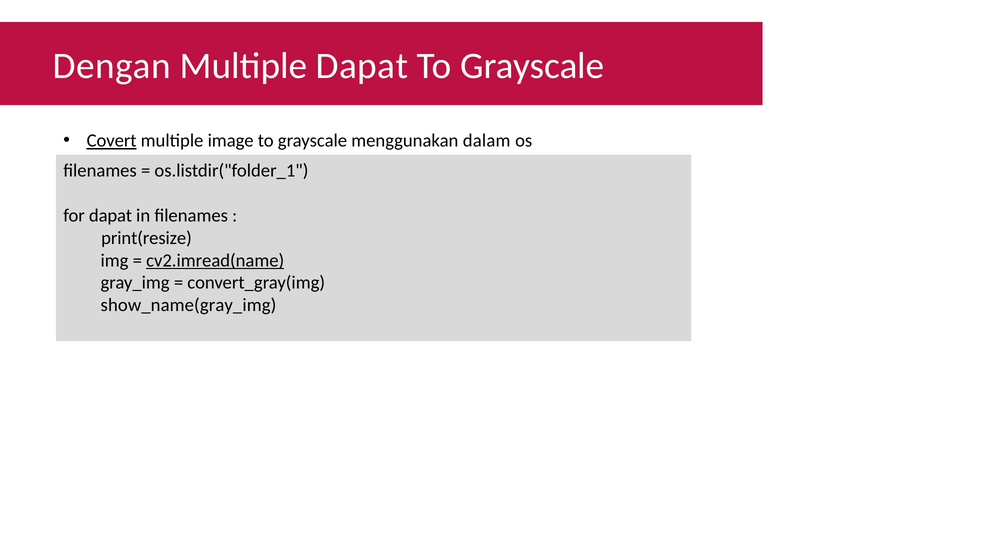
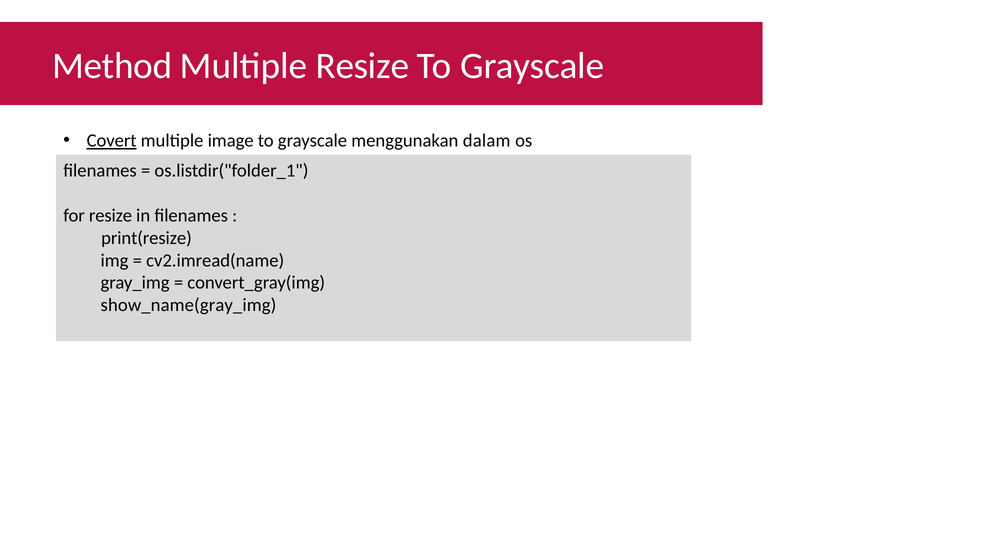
Dengan: Dengan -> Method
Multiple Dapat: Dapat -> Resize
for dapat: dapat -> resize
cv2.imread(name underline: present -> none
